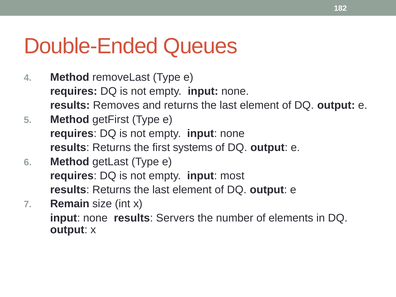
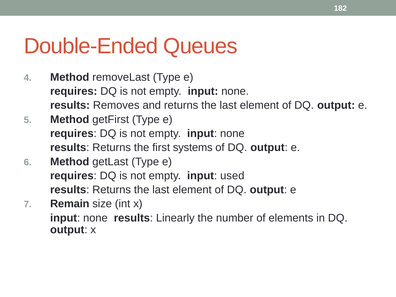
most: most -> used
Servers: Servers -> Linearly
